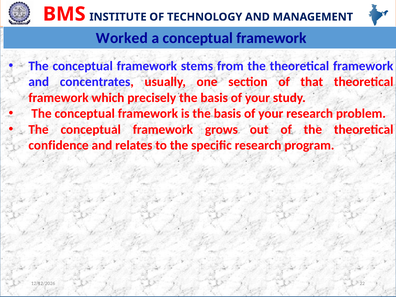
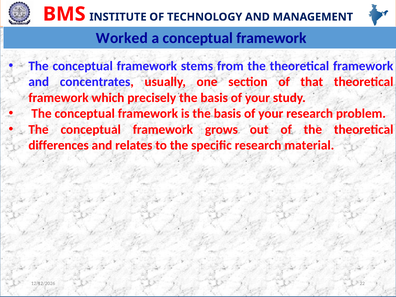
confidence: confidence -> differences
program: program -> material
